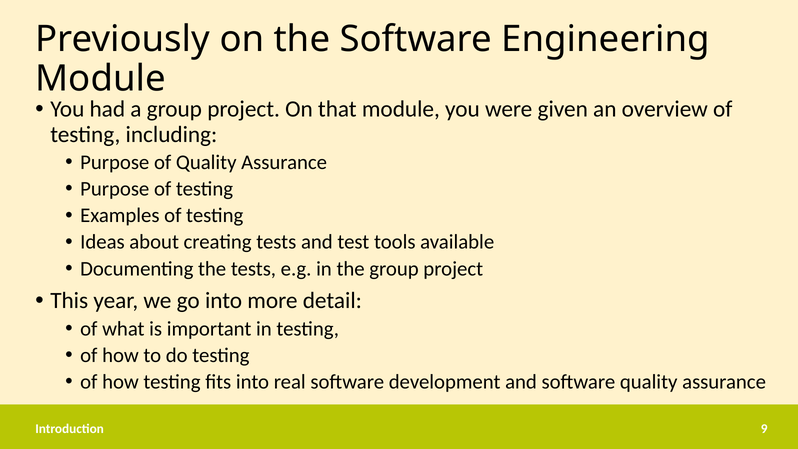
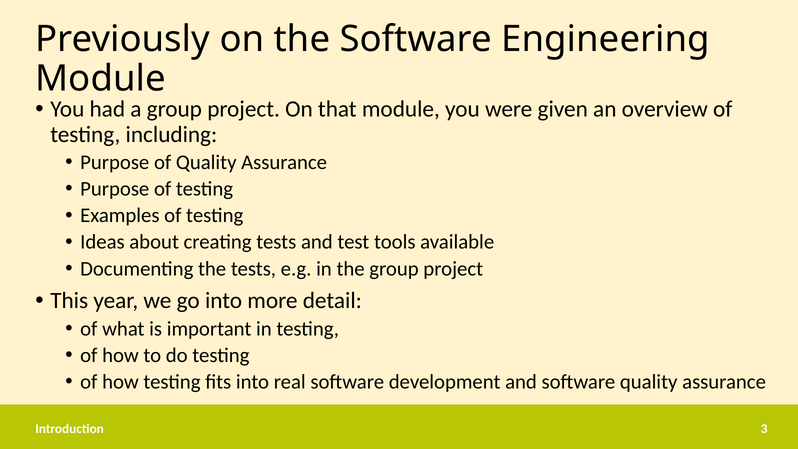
9: 9 -> 3
